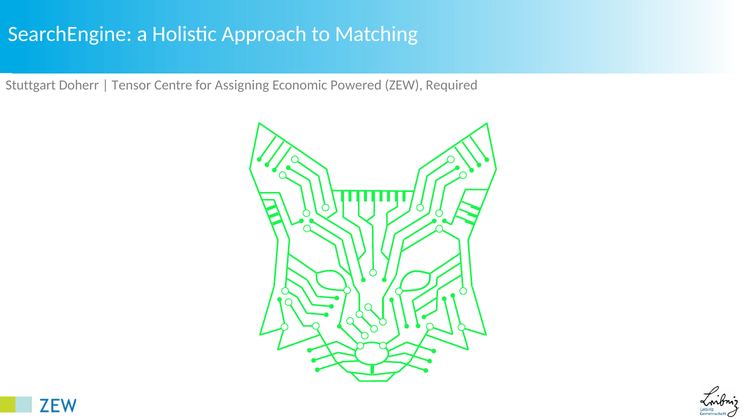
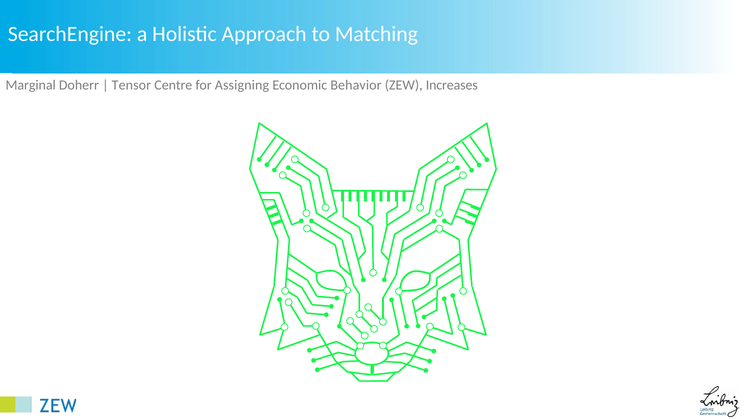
Stuttgart: Stuttgart -> Marginal
Powered: Powered -> Behavior
Required: Required -> Increases
